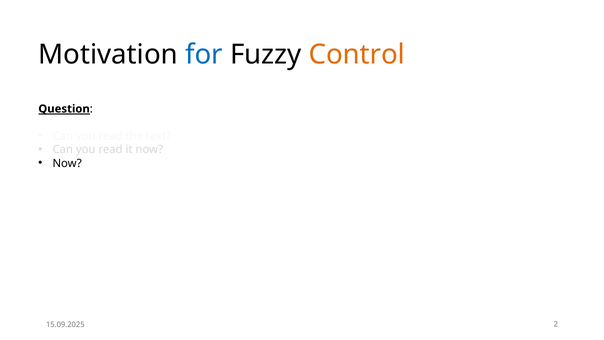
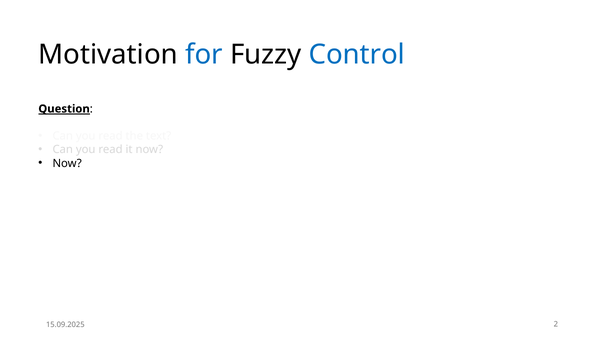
Control colour: orange -> blue
